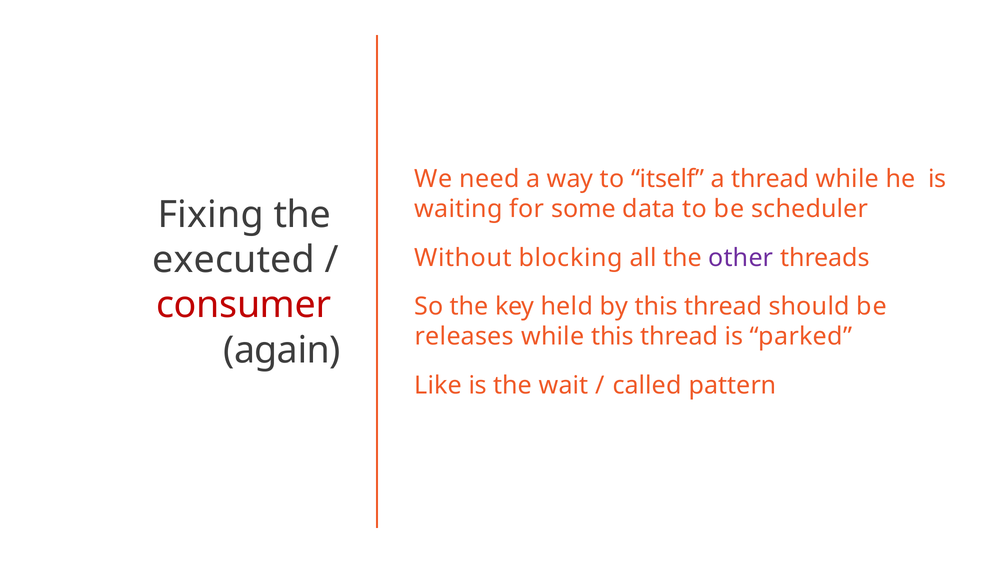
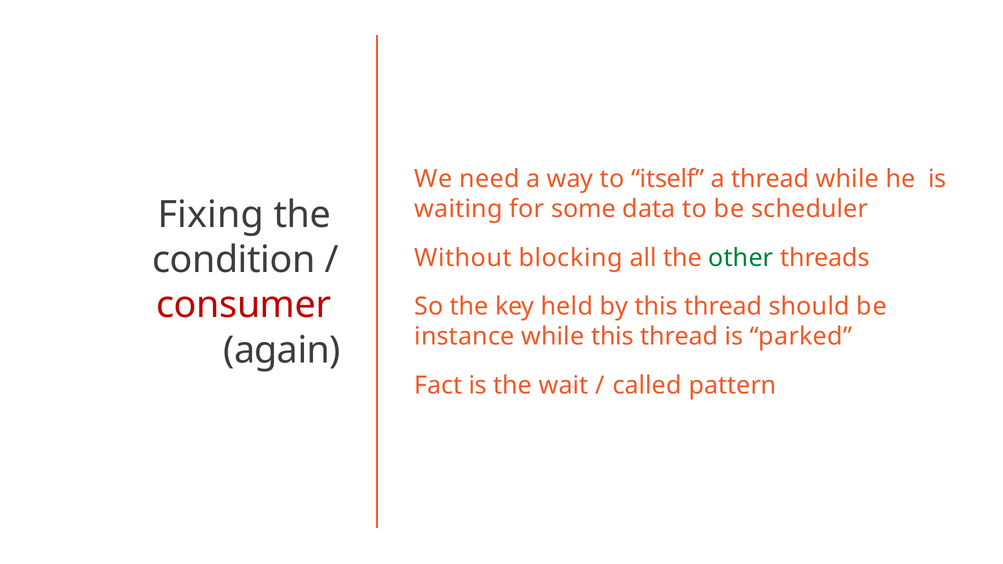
executed: executed -> condition
other colour: purple -> green
releases: releases -> instance
Like: Like -> Fact
